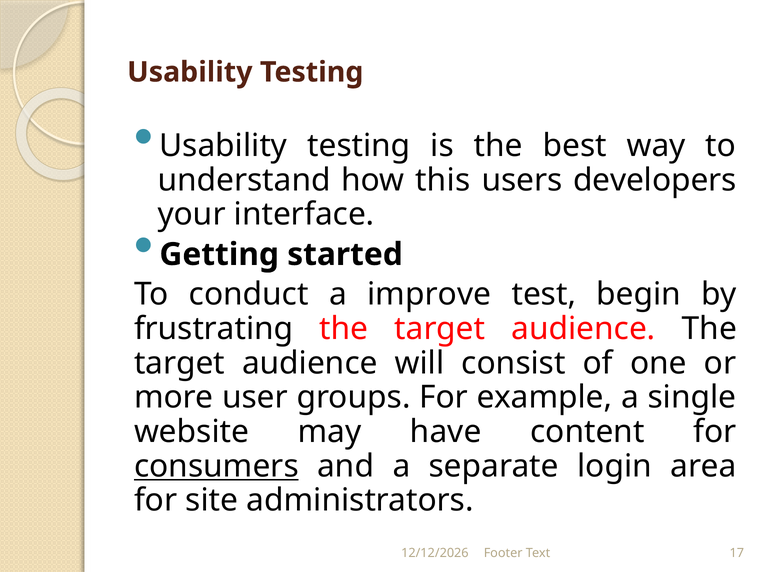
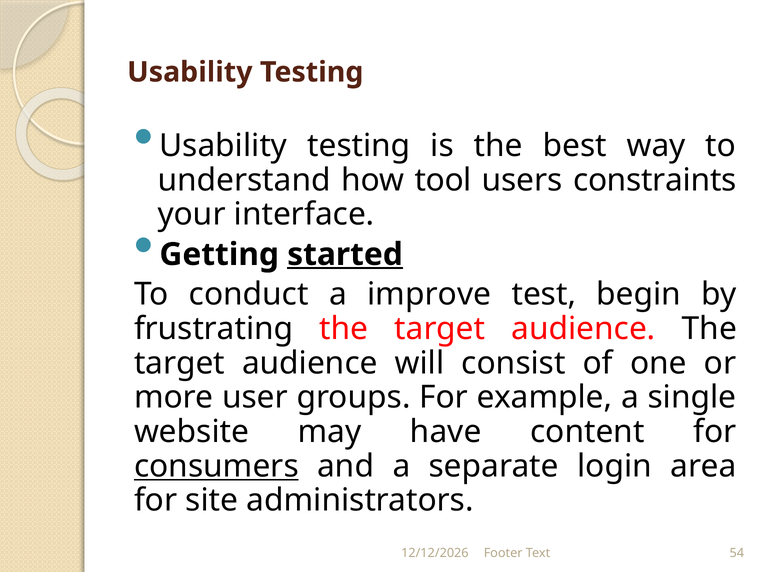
this: this -> tool
developers: developers -> constraints
started underline: none -> present
17: 17 -> 54
